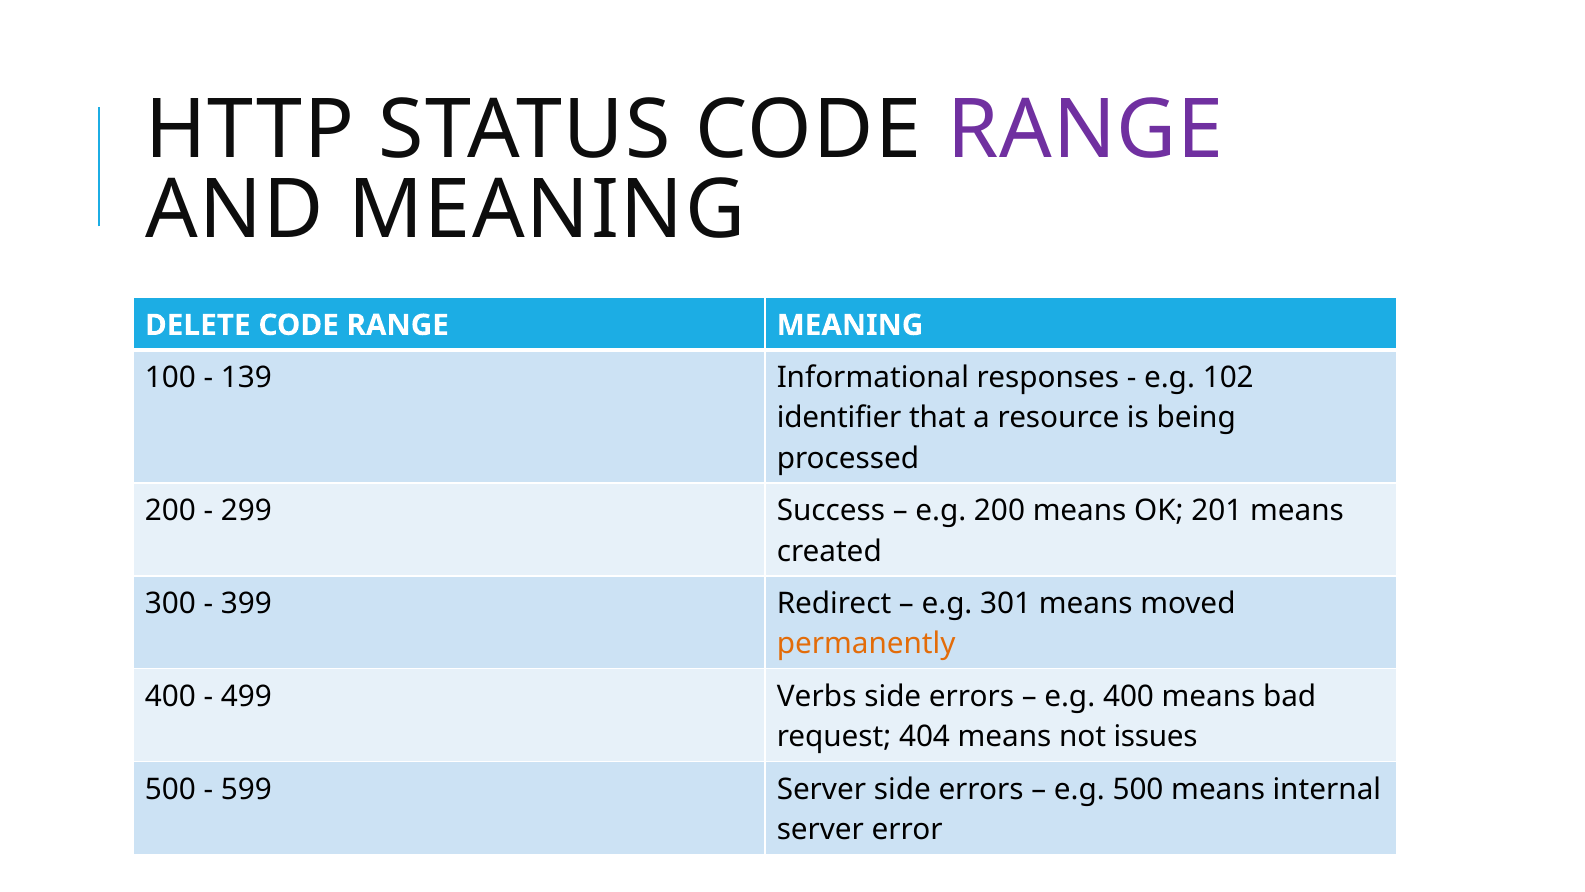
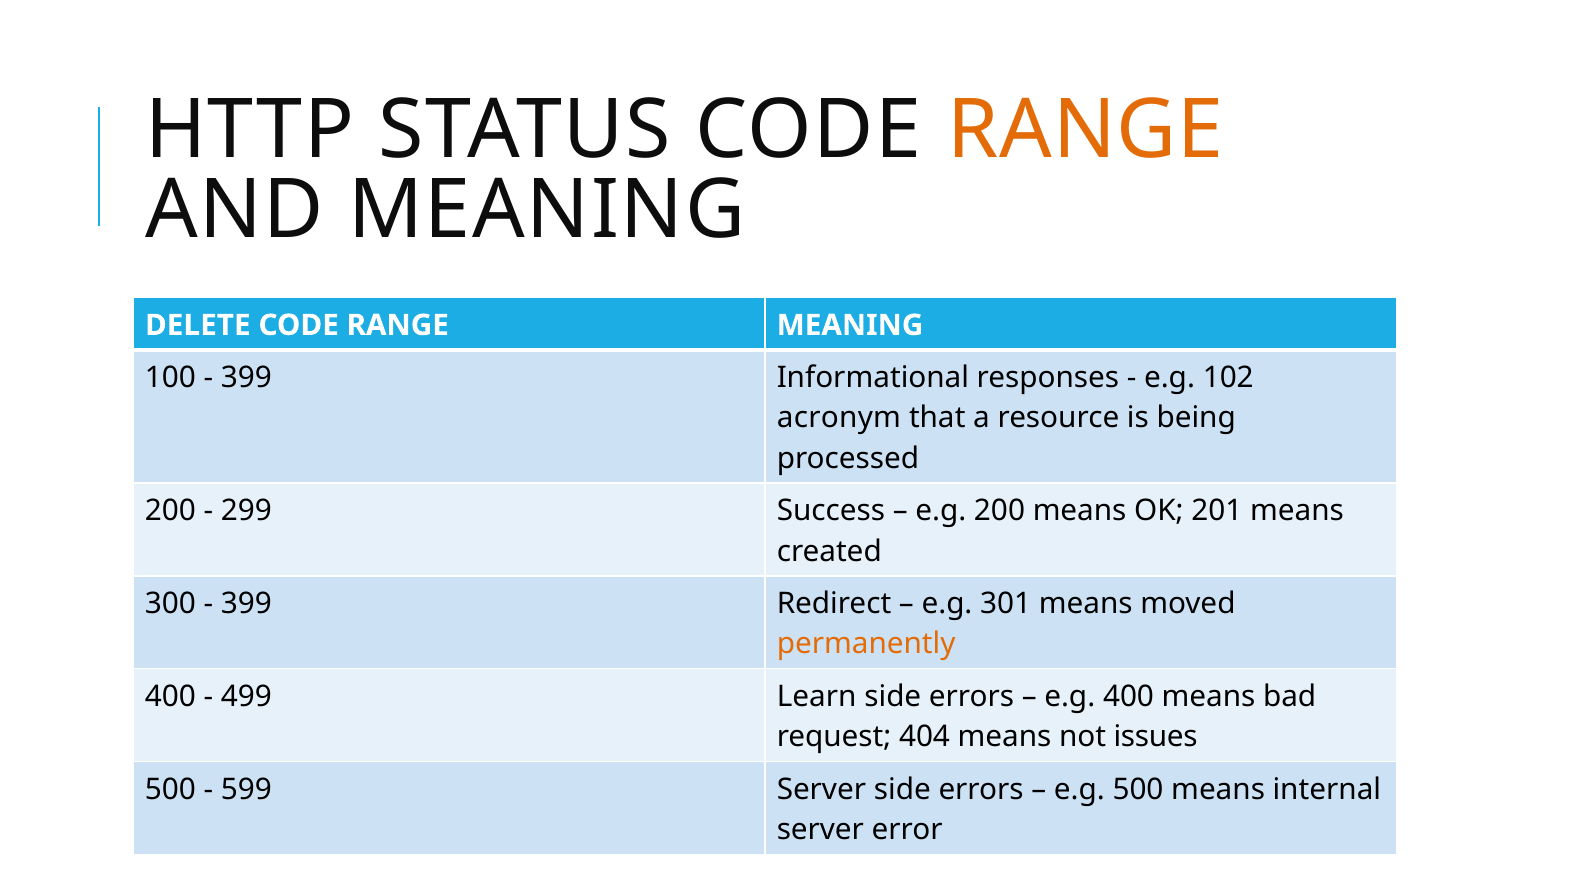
RANGE at (1086, 130) colour: purple -> orange
139 at (246, 377): 139 -> 399
identifier: identifier -> acronym
Verbs: Verbs -> Learn
